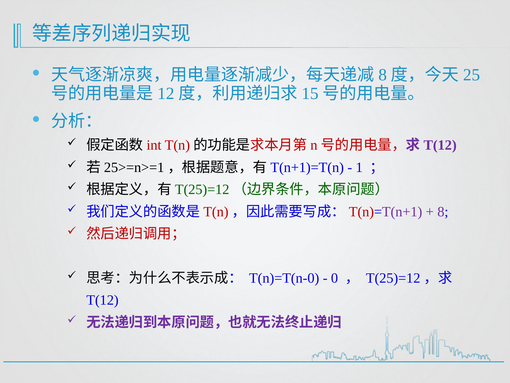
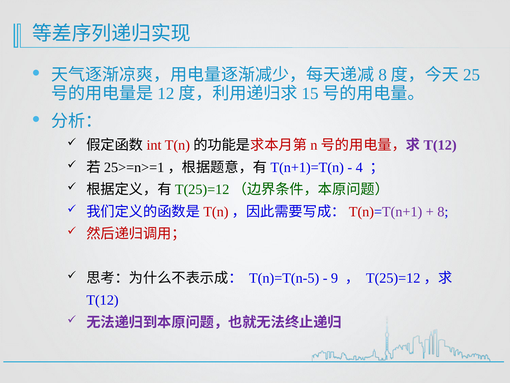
1: 1 -> 4
T(n)=T(n-0: T(n)=T(n-0 -> T(n)=T(n-5
0: 0 -> 9
